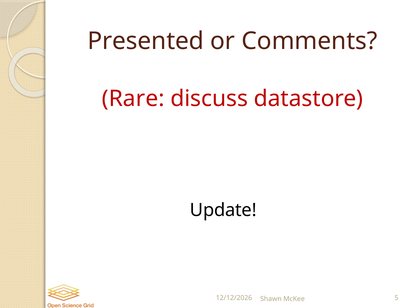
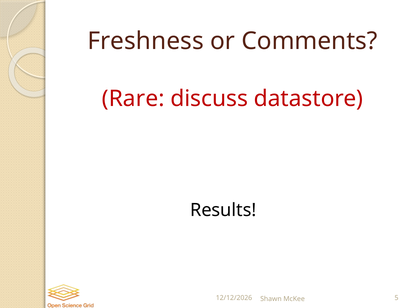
Presented: Presented -> Freshness
Update: Update -> Results
